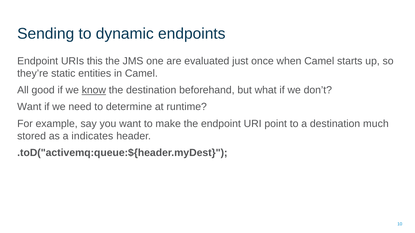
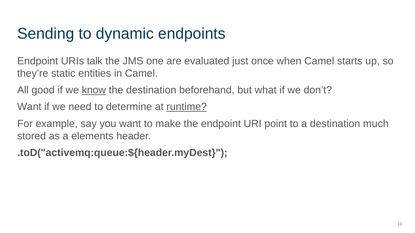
this: this -> talk
runtime underline: none -> present
indicates: indicates -> elements
